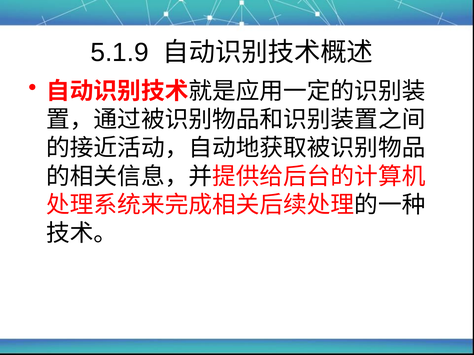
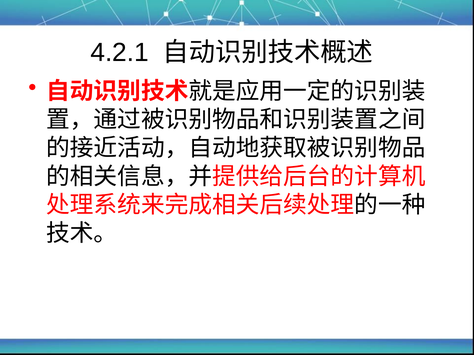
5.1.9: 5.1.9 -> 4.2.1
